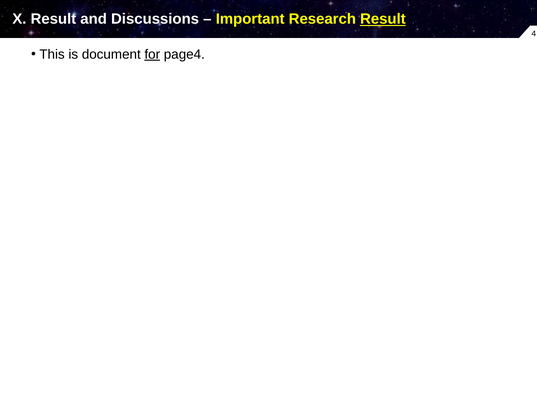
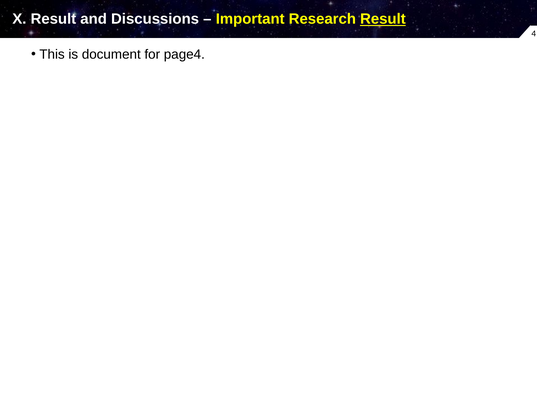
for underline: present -> none
